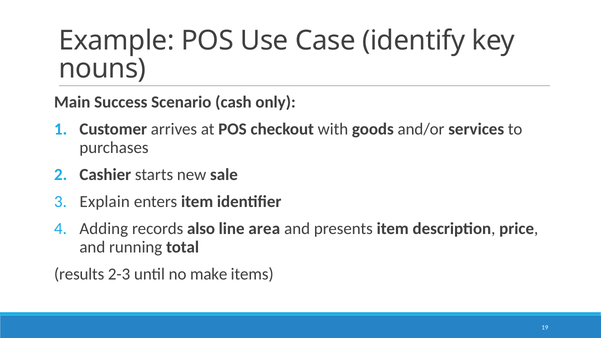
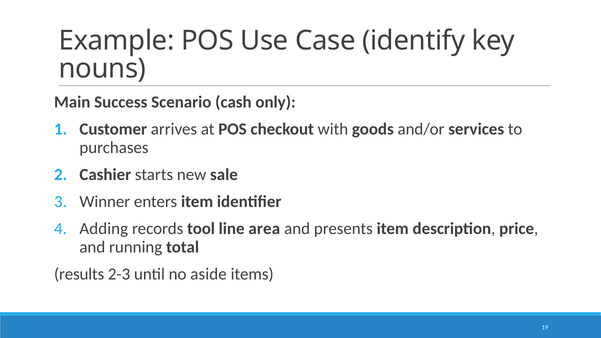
Explain: Explain -> Winner
also: also -> tool
make: make -> aside
